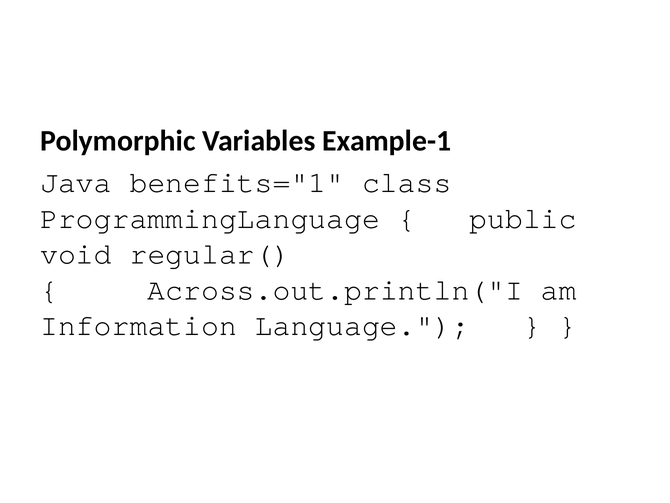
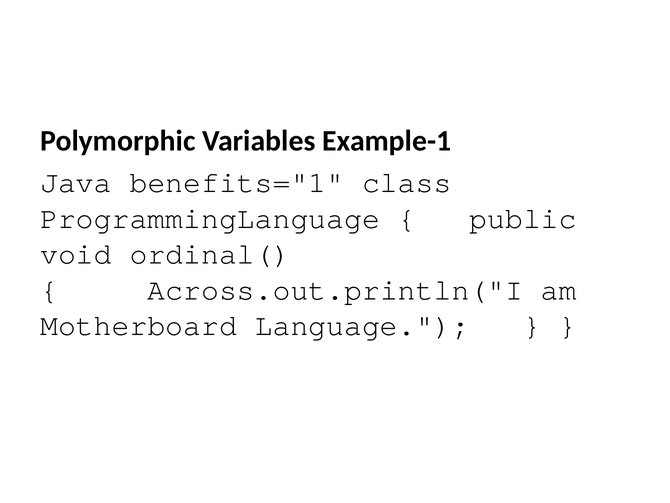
regular(: regular( -> ordinal(
Information: Information -> Motherboard
